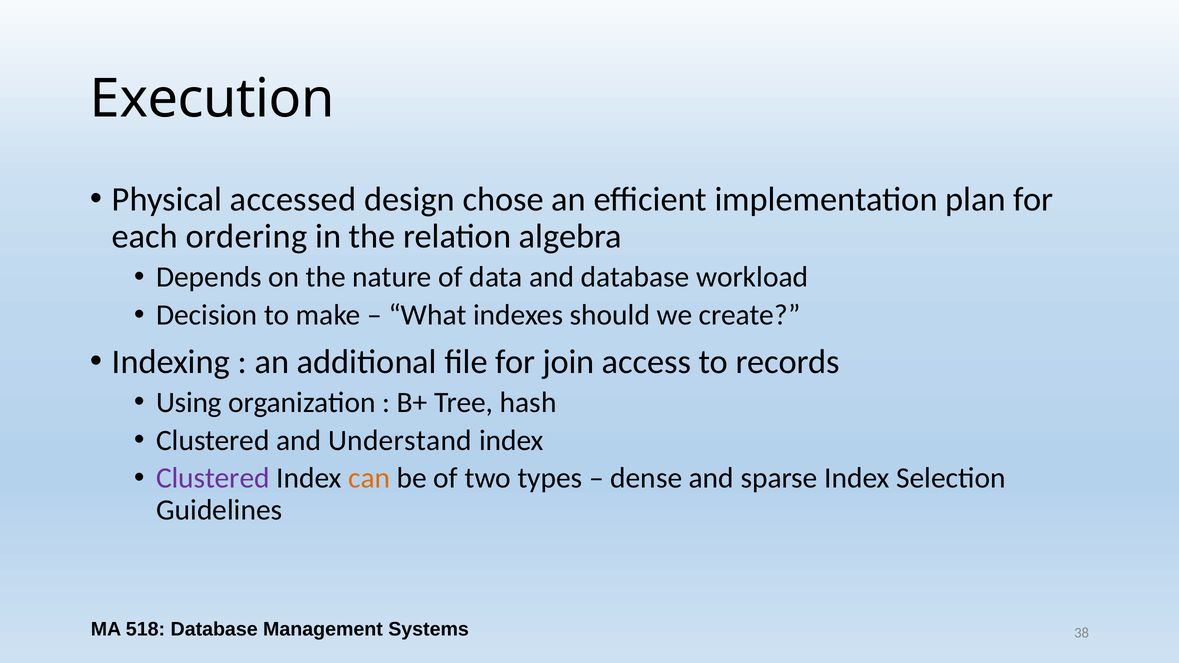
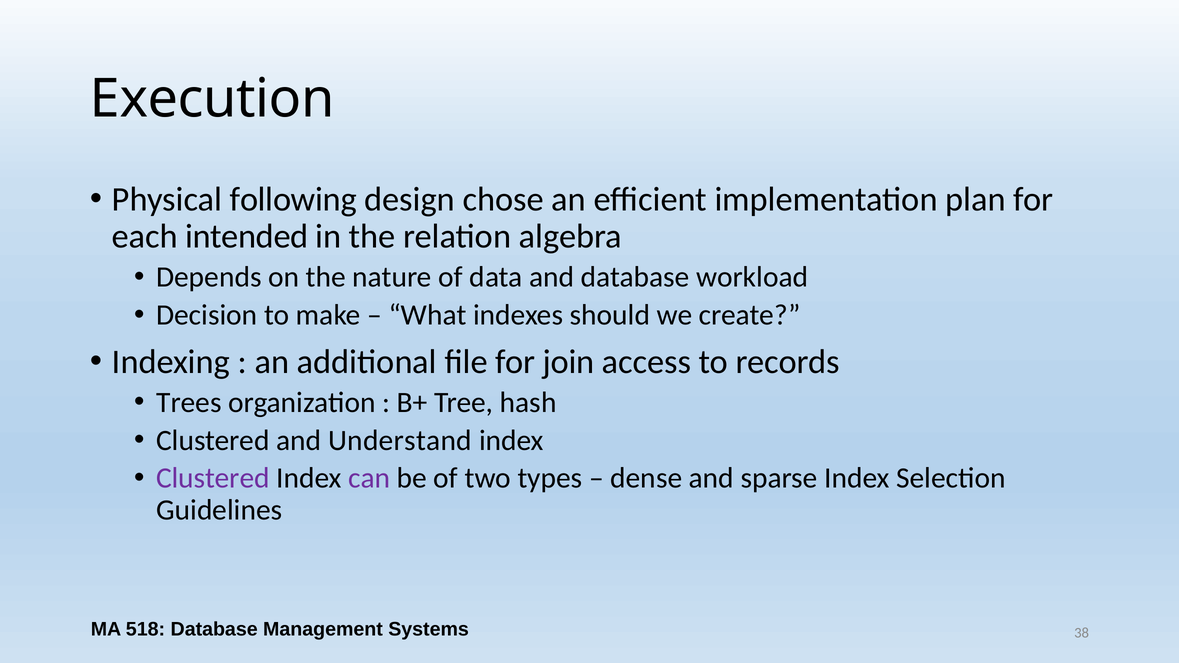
accessed: accessed -> following
ordering: ordering -> intended
Using: Using -> Trees
can colour: orange -> purple
